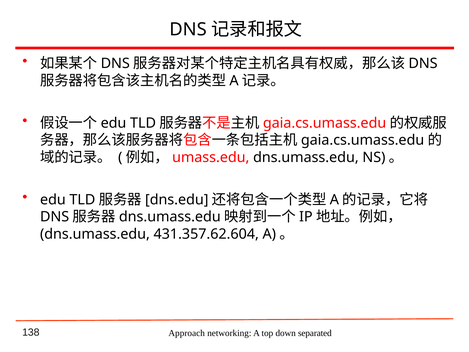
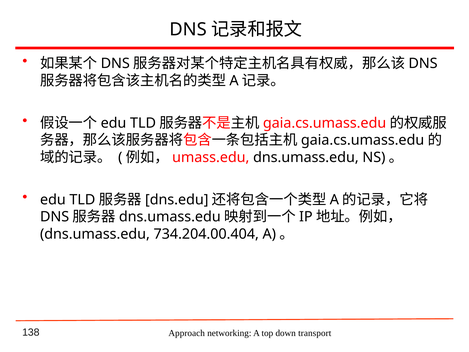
431.357.62.604: 431.357.62.604 -> 734.204.00.404
separated: separated -> transport
